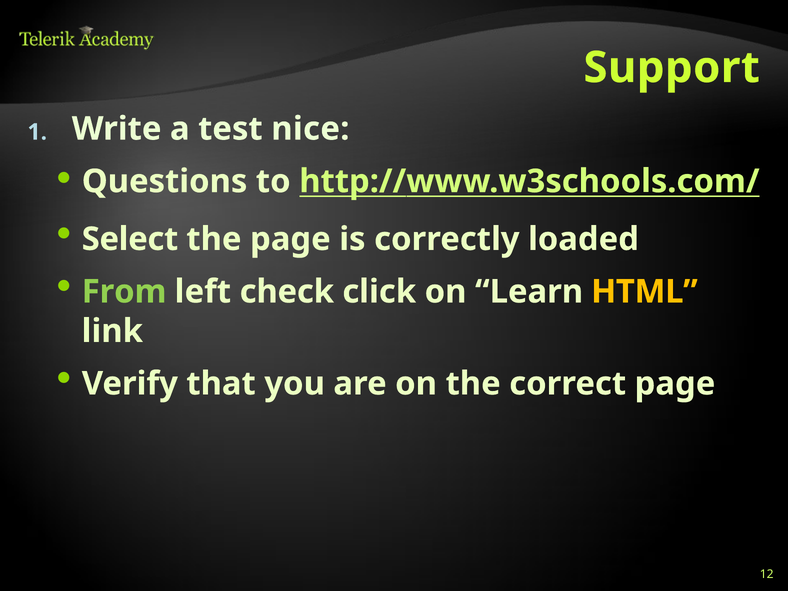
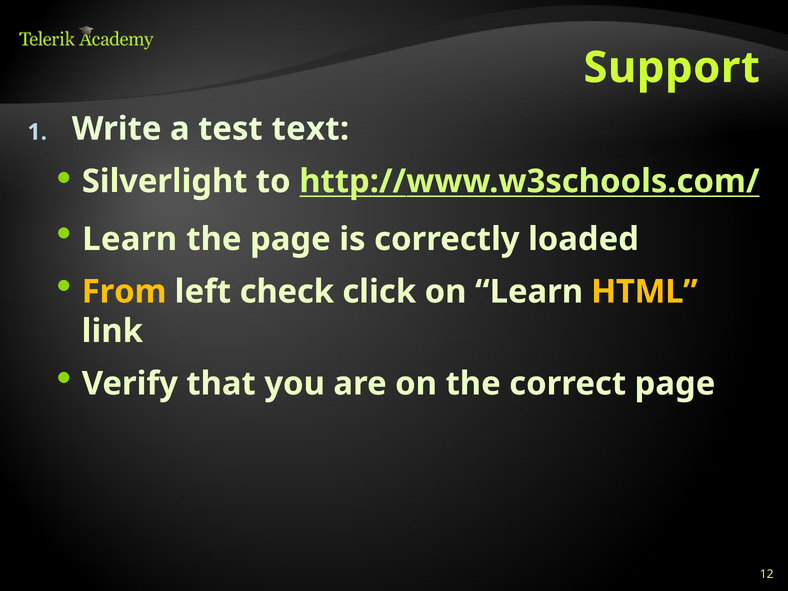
nice: nice -> text
Questions: Questions -> Silverlight
Select at (130, 239): Select -> Learn
From colour: light green -> yellow
